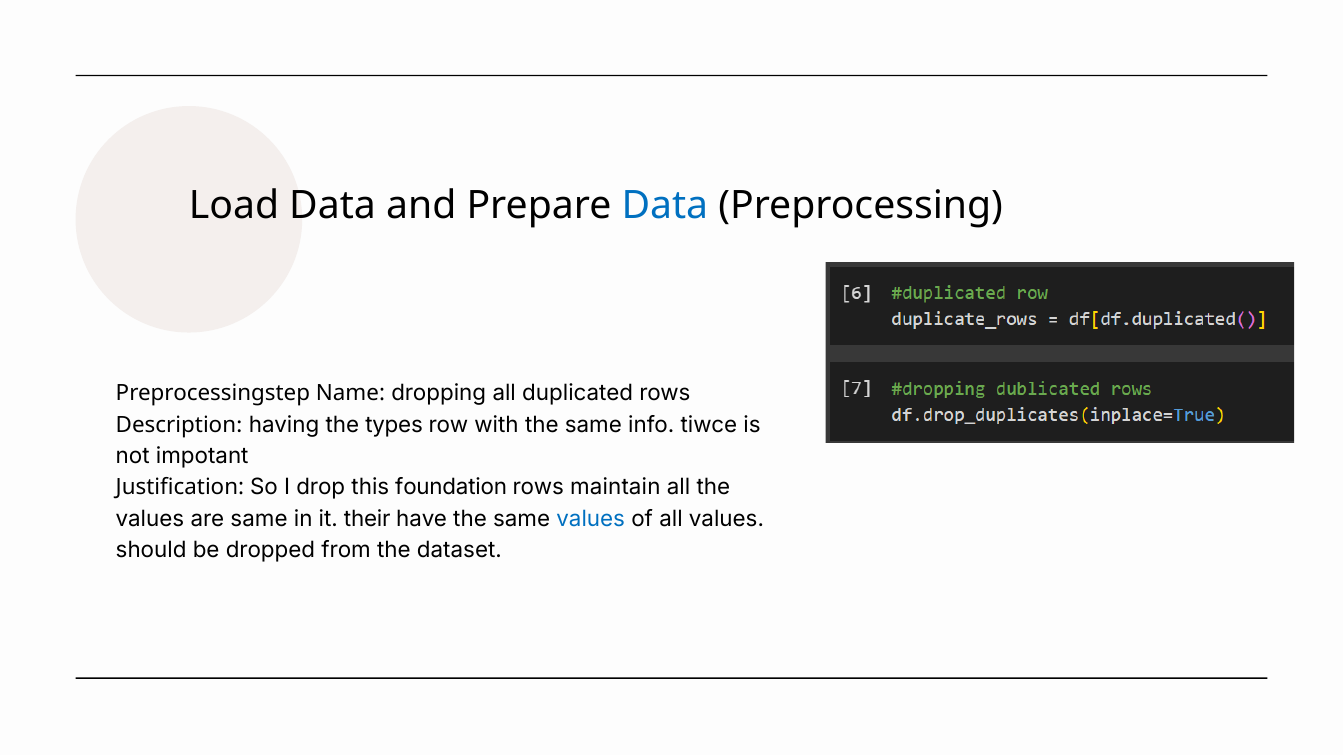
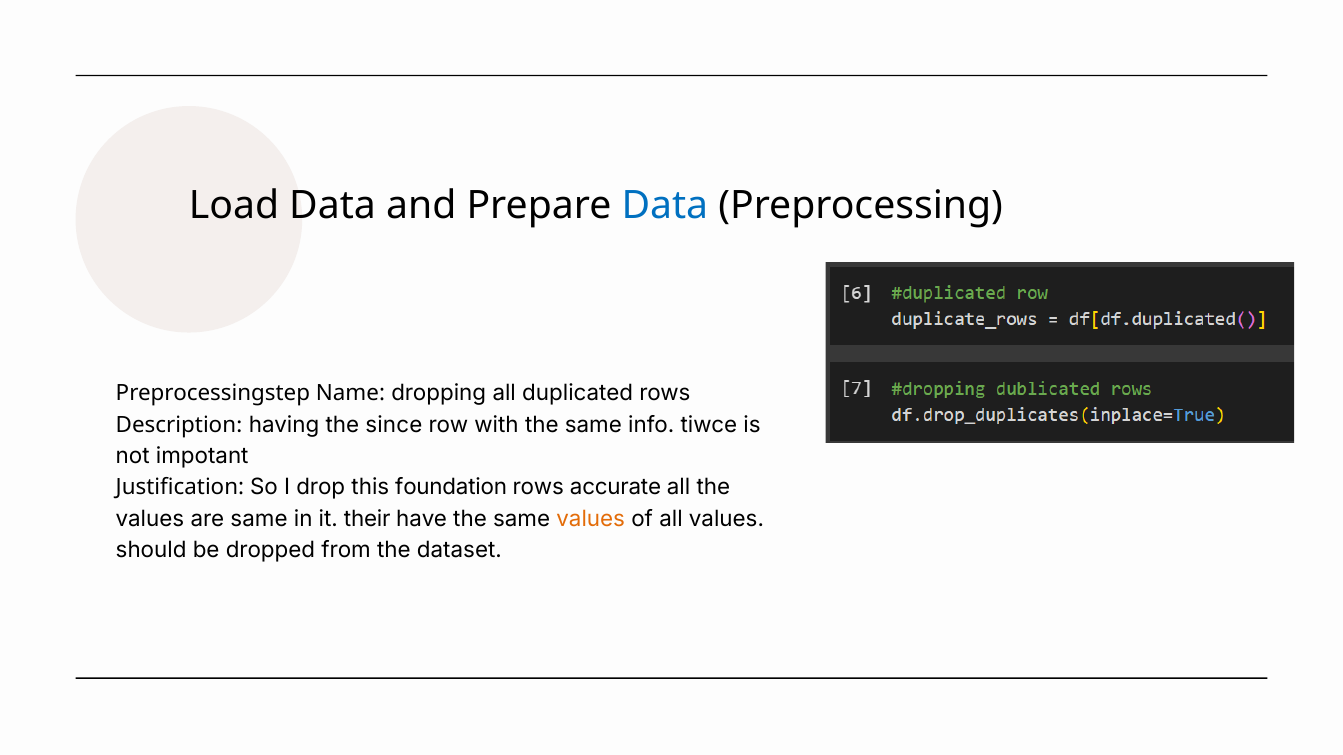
types: types -> since
maintain: maintain -> accurate
values at (591, 519) colour: blue -> orange
